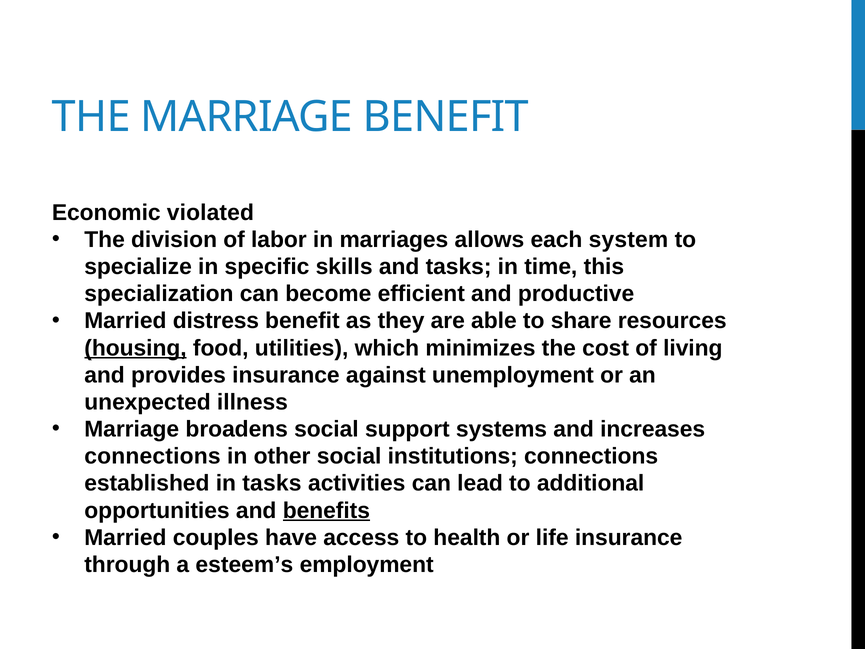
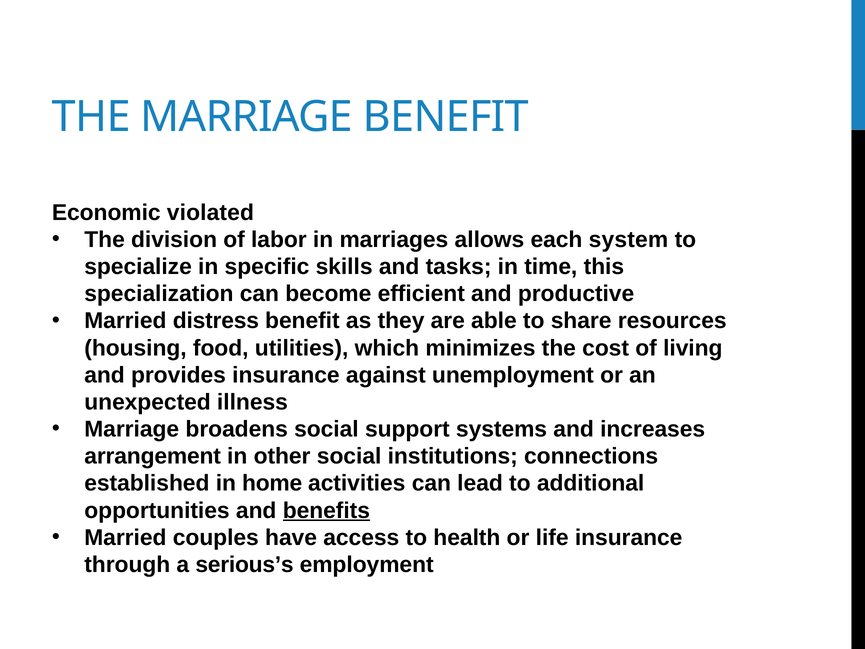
housing underline: present -> none
connections at (152, 456): connections -> arrangement
in tasks: tasks -> home
esteem’s: esteem’s -> serious’s
